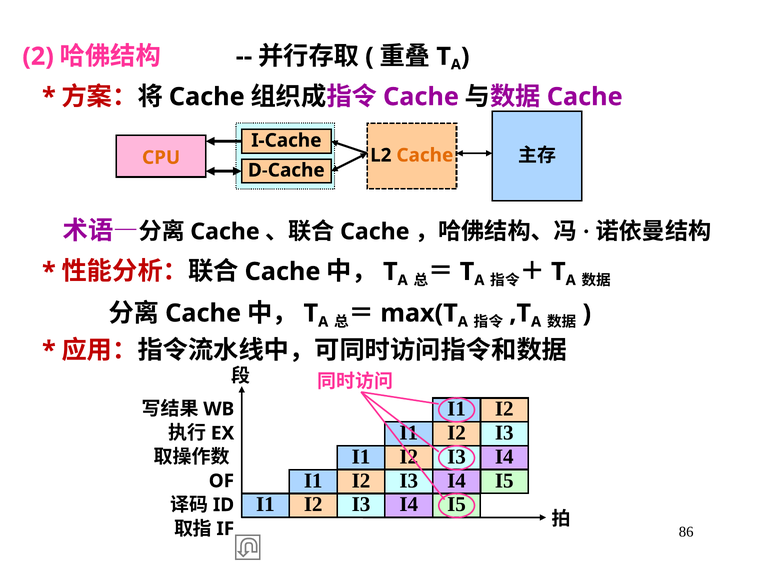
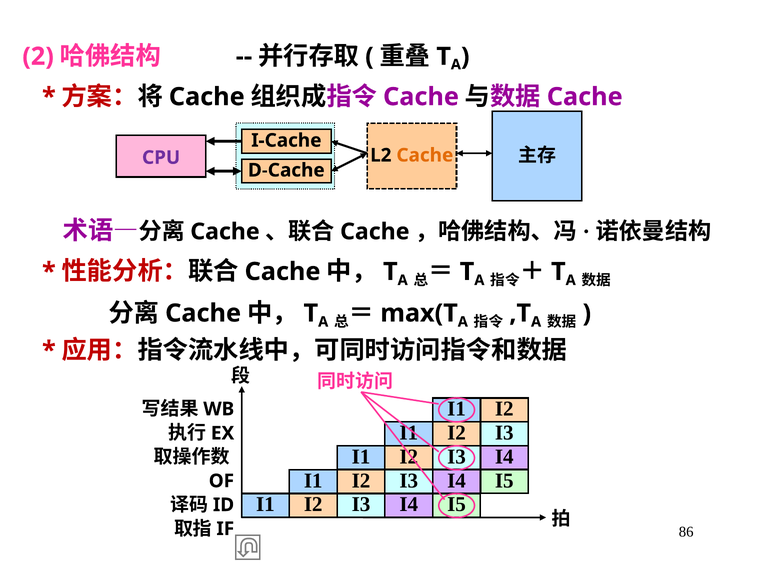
CPU colour: orange -> purple
